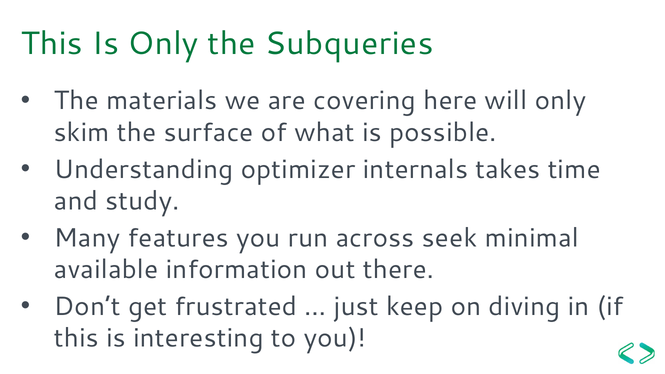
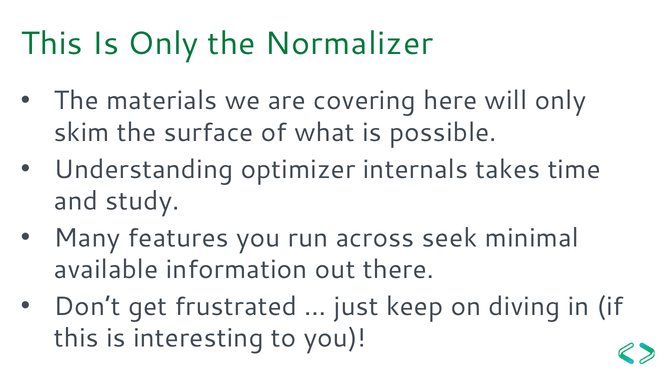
Subqueries: Subqueries -> Normalizer
